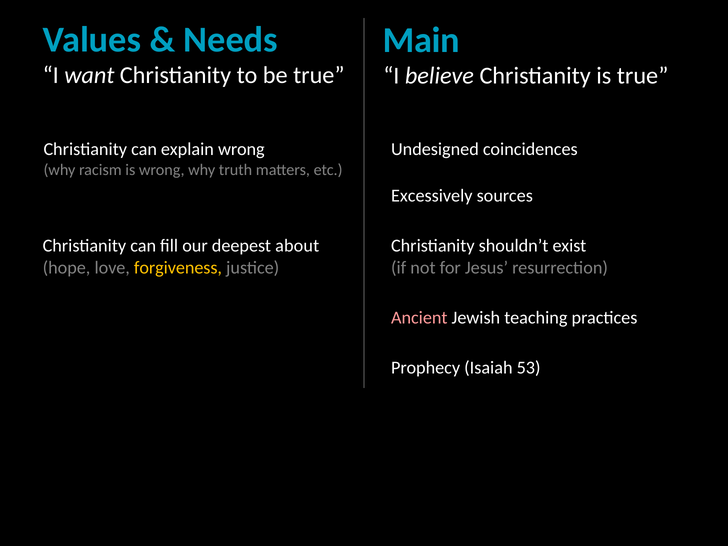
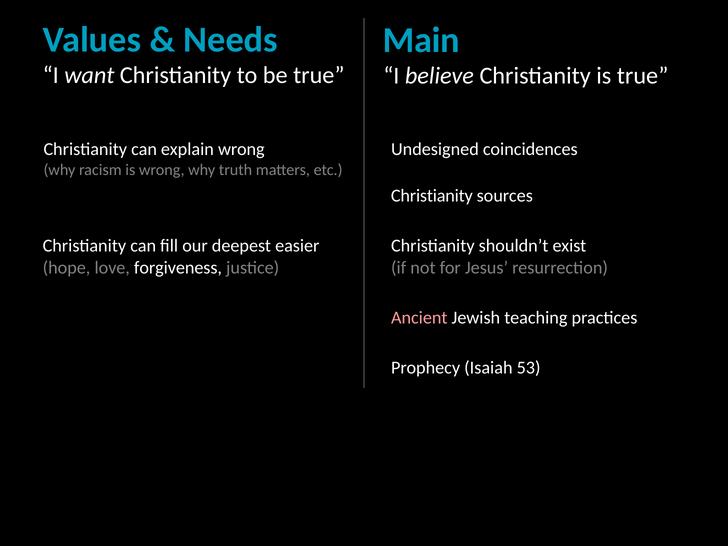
Excessively at (432, 196): Excessively -> Christianity
about: about -> easier
forgiveness colour: yellow -> white
